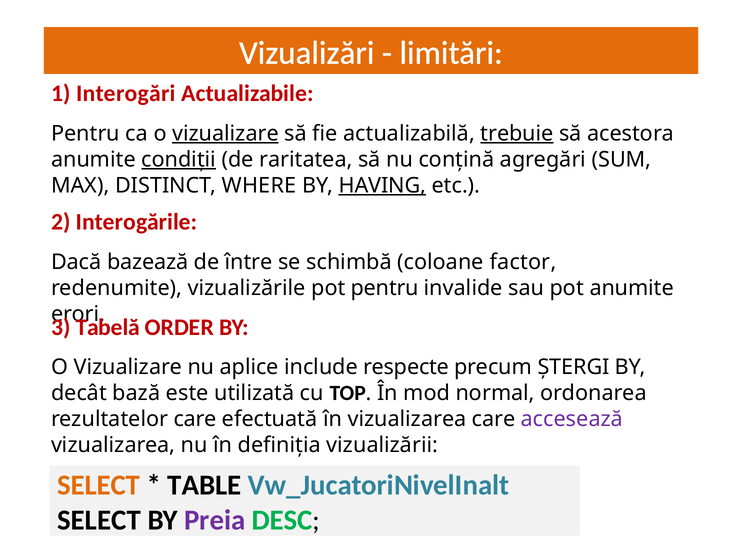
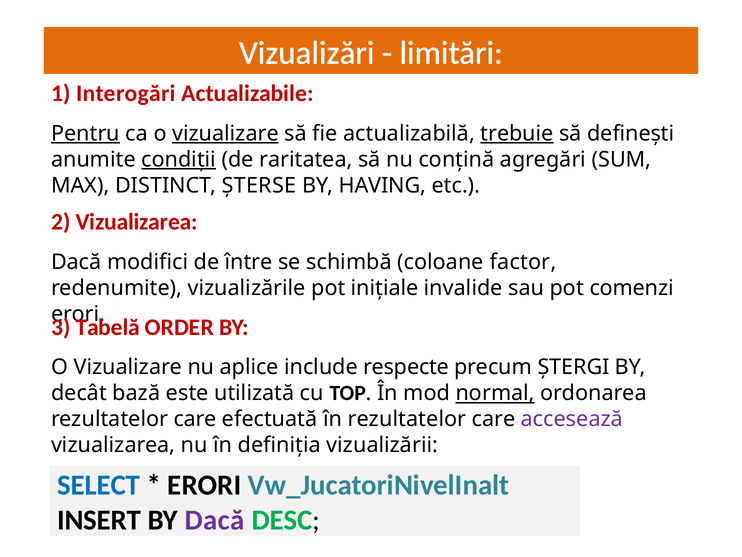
Pentru at (85, 133) underline: none -> present
acestora: acestora -> definești
WHERE: WHERE -> ȘTERSE
HAVING underline: present -> none
2 Interogările: Interogările -> Vizualizarea
bazează: bazează -> modifici
pot pentru: pentru -> inițiale
pot anumite: anumite -> comenzi
normal underline: none -> present
în vizualizarea: vizualizarea -> rezultatelor
SELECT at (99, 485) colour: orange -> blue
TABLE at (204, 485): TABLE -> ERORI
SELECT at (99, 520): SELECT -> INSERT
BY Preia: Preia -> Dacă
